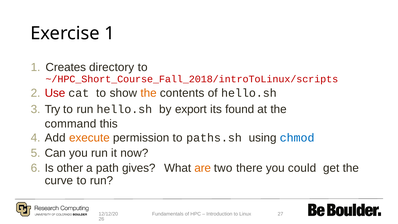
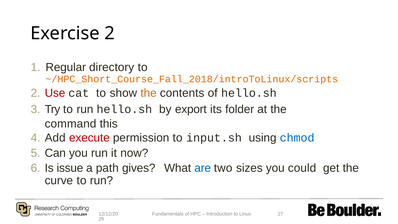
Exercise 1: 1 -> 2
Creates: Creates -> Regular
~/HPC_Short_Course_Fall_2018/introToLinux/scripts colour: red -> orange
found: found -> folder
execute colour: orange -> red
paths.sh: paths.sh -> input.sh
other: other -> issue
are colour: orange -> blue
there: there -> sizes
